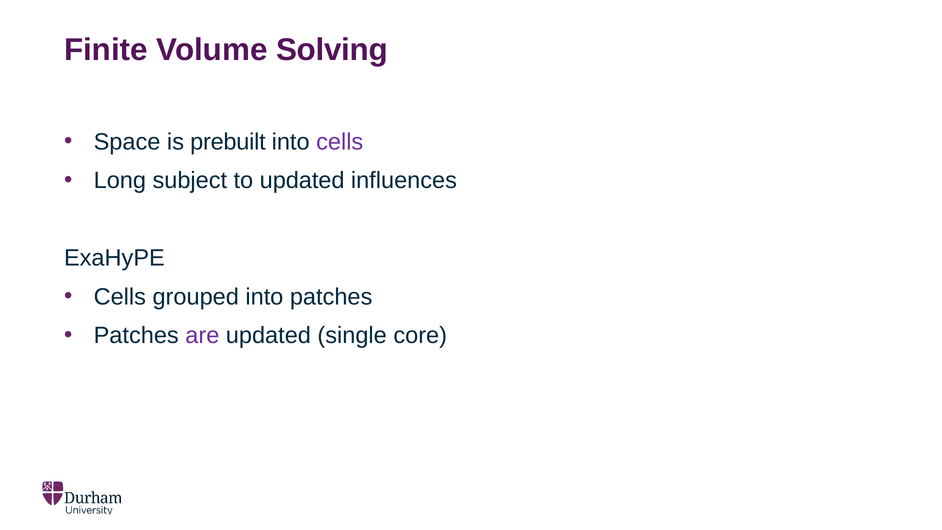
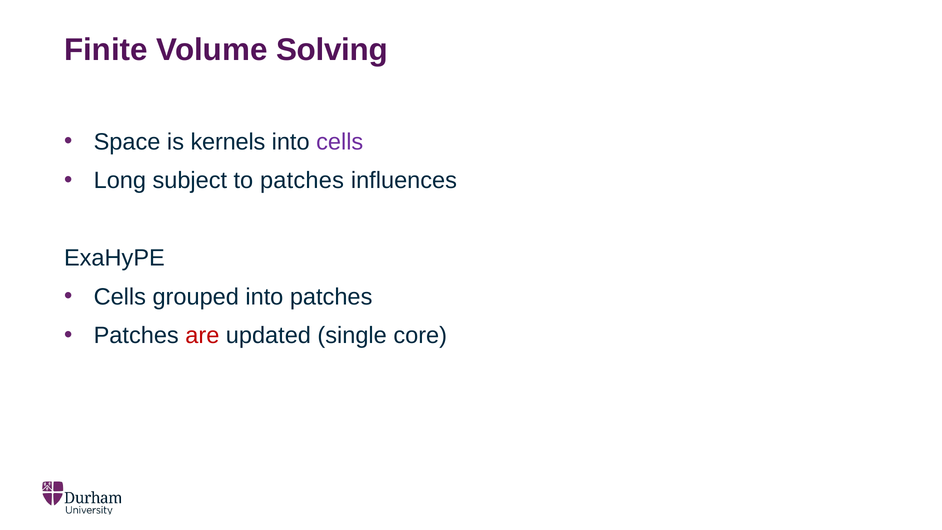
prebuilt: prebuilt -> kernels
to updated: updated -> patches
are colour: purple -> red
